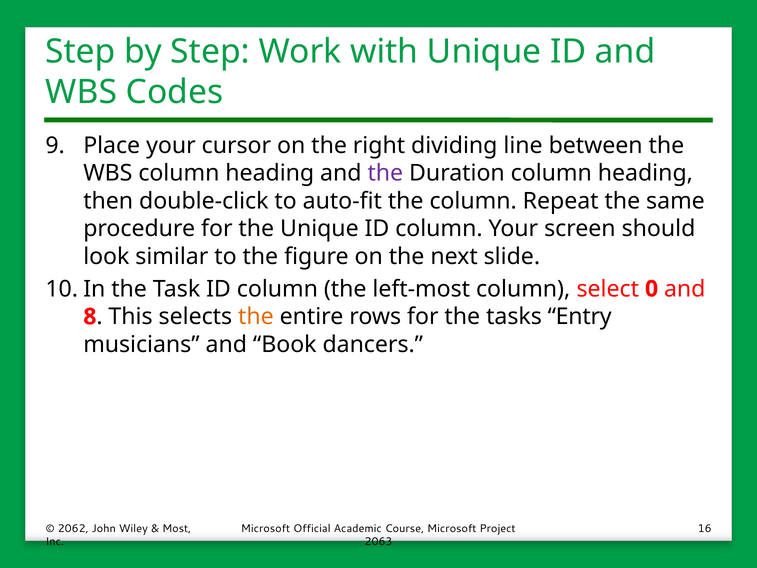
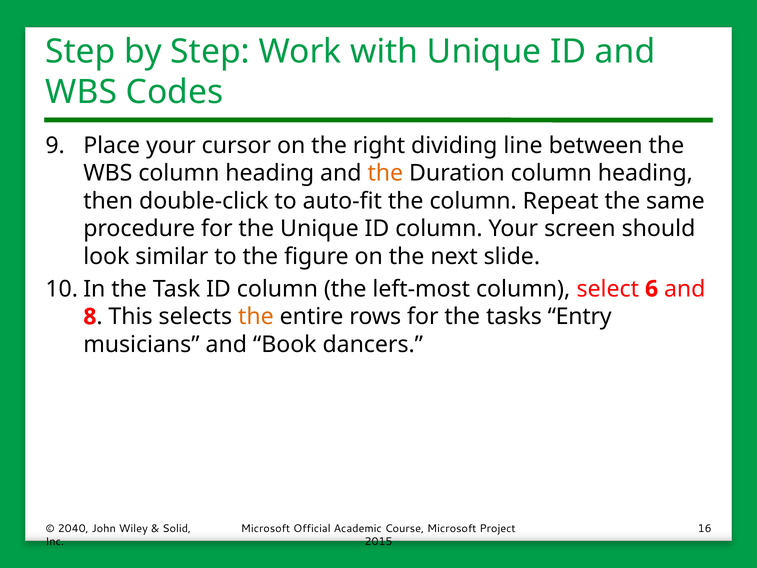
the at (385, 173) colour: purple -> orange
0: 0 -> 6
2062: 2062 -> 2040
Most: Most -> Solid
2063: 2063 -> 2015
